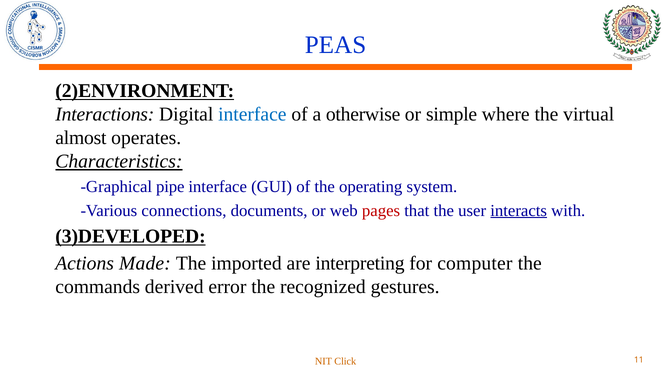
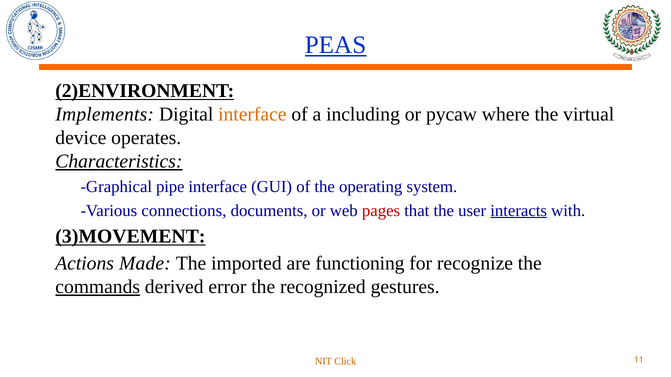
PEAS underline: none -> present
Interactions: Interactions -> Implements
interface at (252, 115) colour: blue -> orange
otherwise: otherwise -> including
simple: simple -> pycaw
almost: almost -> device
3)DEVELOPED: 3)DEVELOPED -> 3)MOVEMENT
interpreting: interpreting -> functioning
computer: computer -> recognize
commands underline: none -> present
